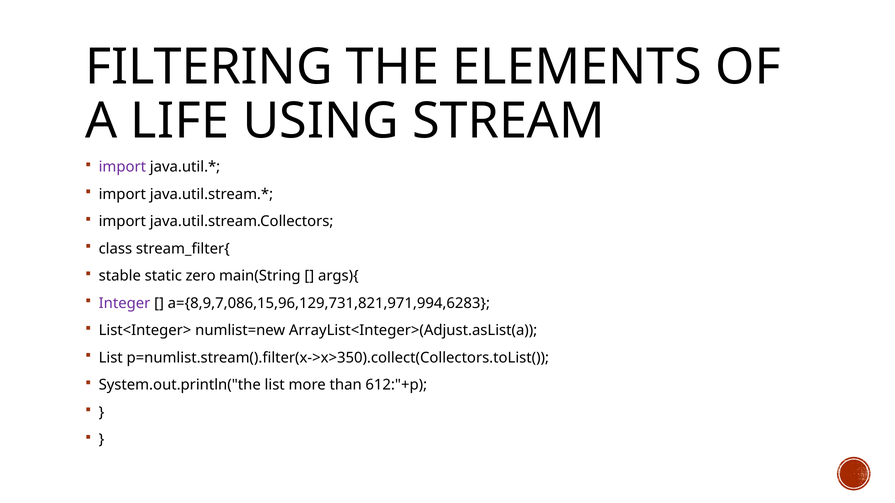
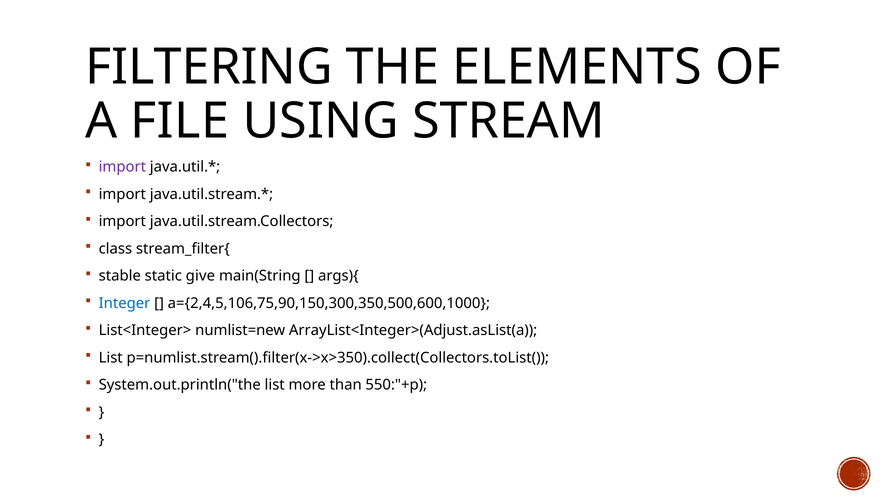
LIFE: LIFE -> FILE
zero: zero -> give
Integer colour: purple -> blue
a={8,9,7,086,15,96,129,731,821,971,994,6283: a={8,9,7,086,15,96,129,731,821,971,994,6283 -> a={2,4,5,106,75,90,150,300,350,500,600,1000
612:"+p: 612:"+p -> 550:"+p
